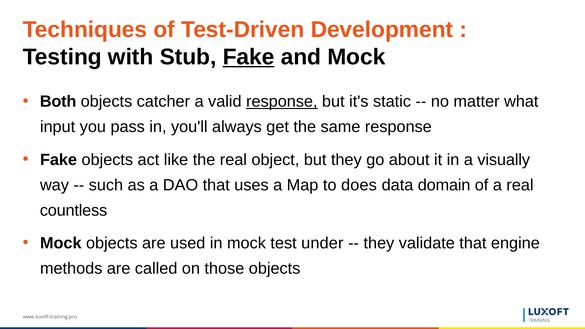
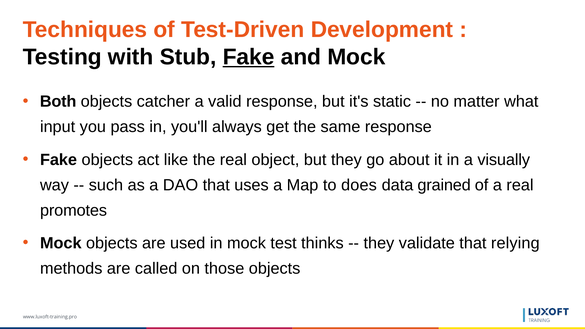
response at (282, 102) underline: present -> none
domain: domain -> grained
countless: countless -> promotes
under: under -> thinks
engine: engine -> relying
